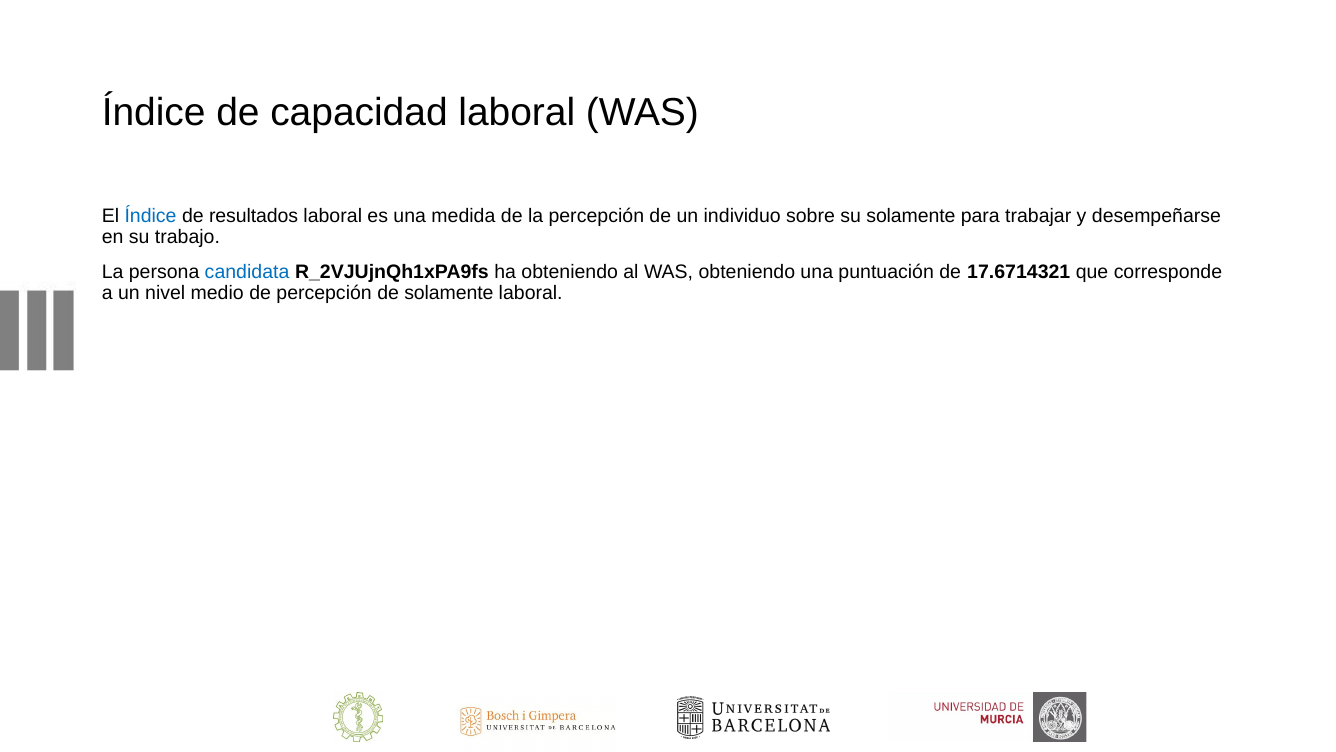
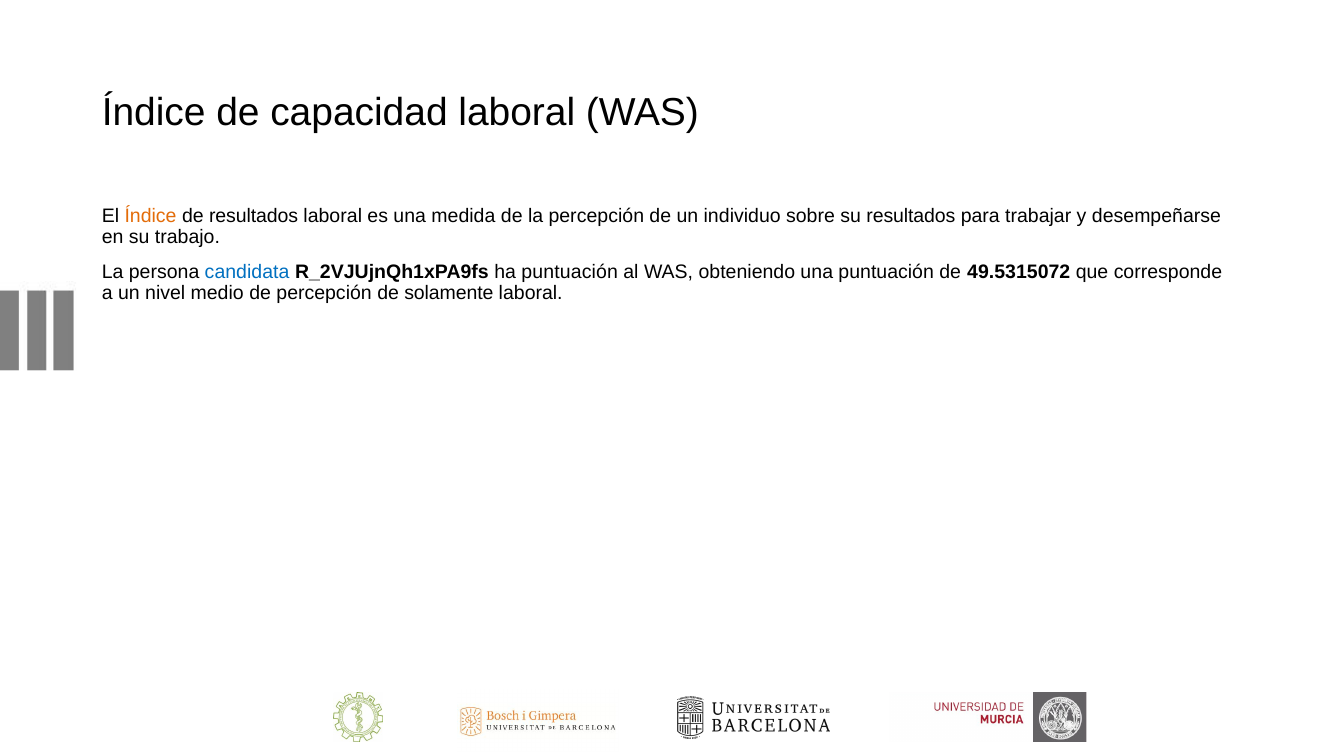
Índice at (151, 215) colour: blue -> orange
su solamente: solamente -> resultados
ha obteniendo: obteniendo -> puntuación
17.6714321: 17.6714321 -> 49.5315072
